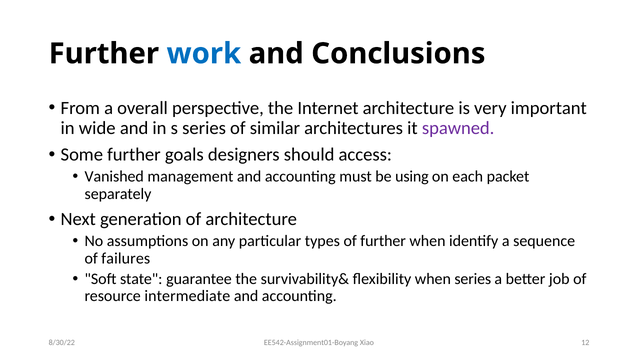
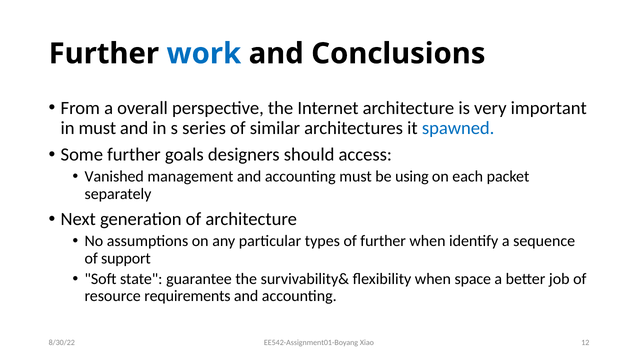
in wide: wide -> must
spawned colour: purple -> blue
failures: failures -> support
when series: series -> space
intermediate: intermediate -> requirements
